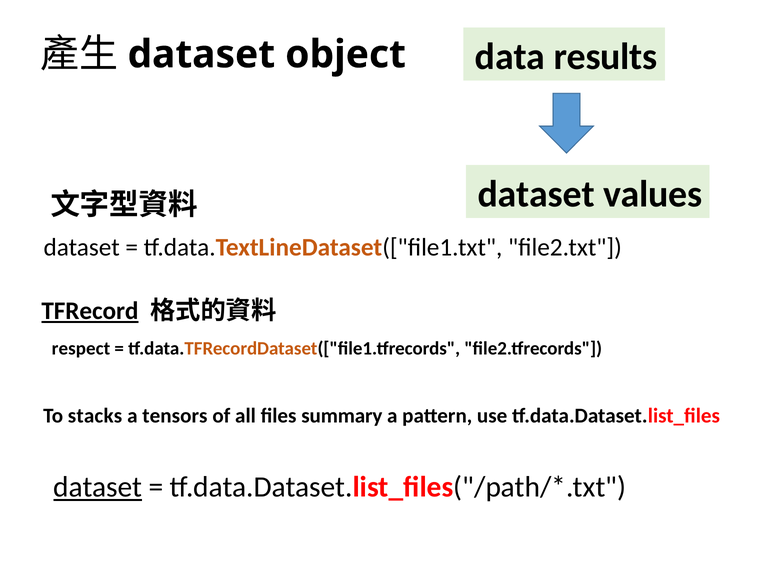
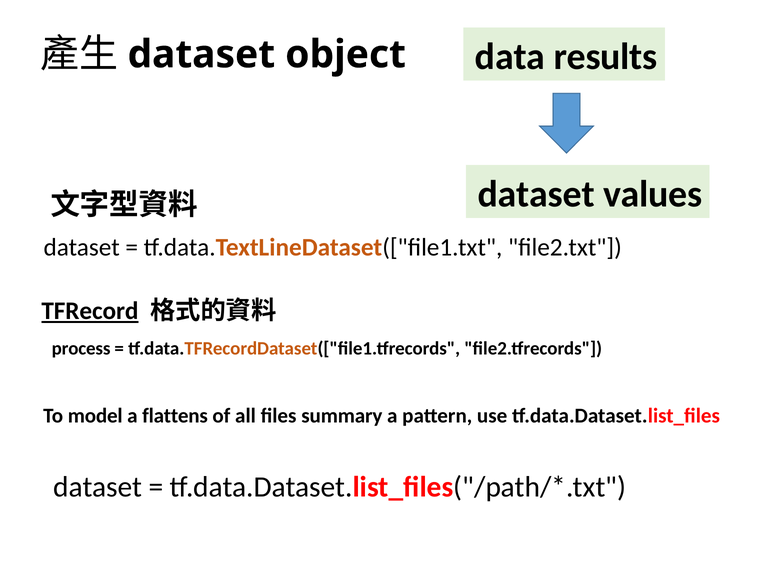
respect: respect -> process
stacks: stacks -> model
tensors: tensors -> flattens
dataset at (98, 487) underline: present -> none
